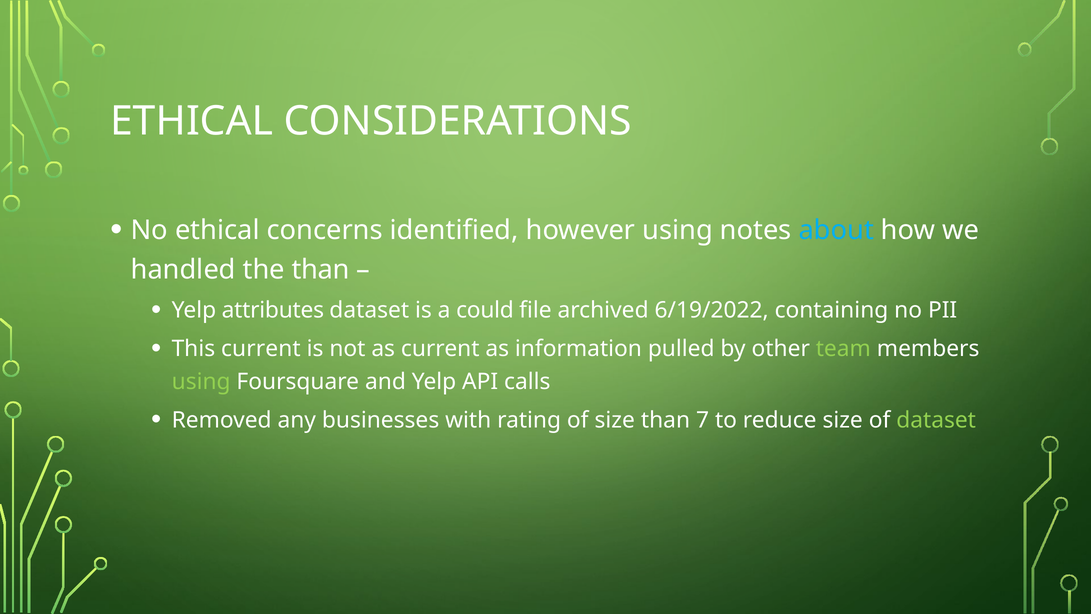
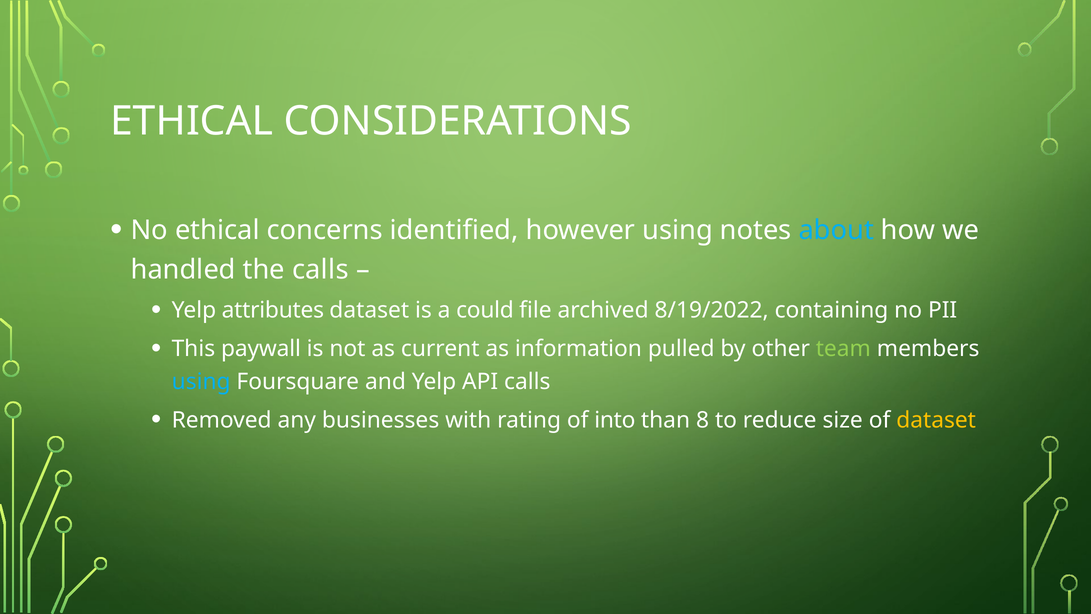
the than: than -> calls
6/19/2022: 6/19/2022 -> 8/19/2022
This current: current -> paywall
using at (201, 381) colour: light green -> light blue
of size: size -> into
7: 7 -> 8
dataset at (936, 420) colour: light green -> yellow
